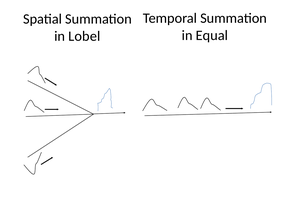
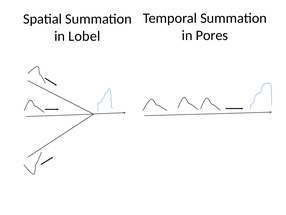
Equal: Equal -> Pores
